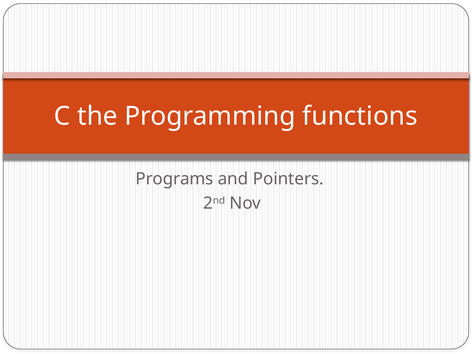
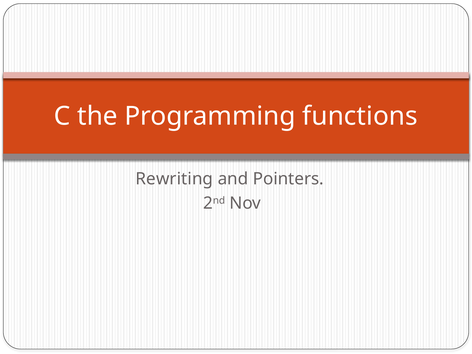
Programs: Programs -> Rewriting
